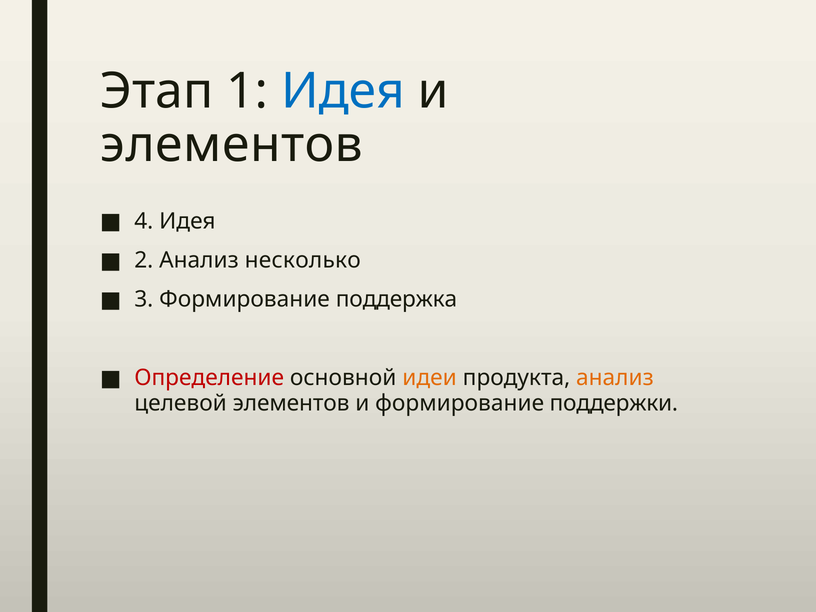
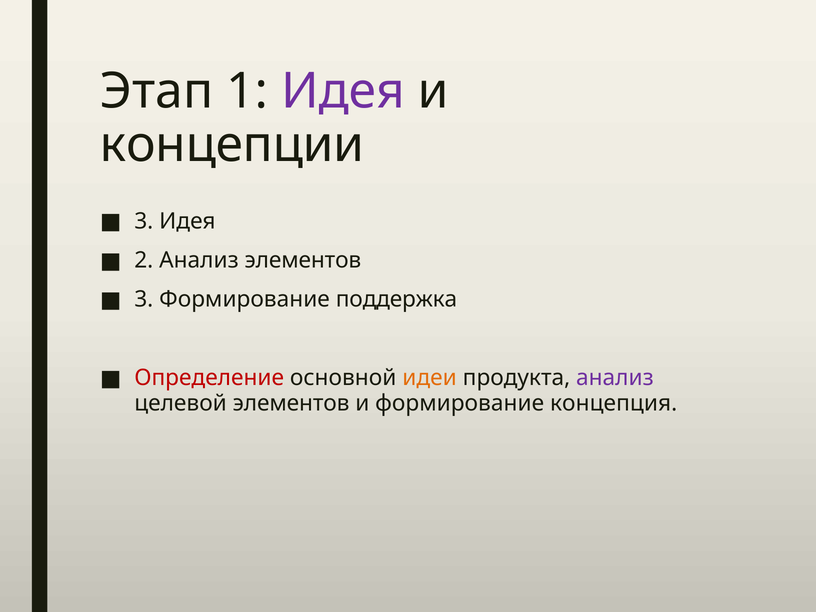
Идея at (343, 91) colour: blue -> purple
элементов at (232, 145): элементов -> концепции
4 at (144, 221): 4 -> 3
Анализ несколько: несколько -> элементов
анализ at (615, 378) colour: orange -> purple
поддержки: поддержки -> концепция
